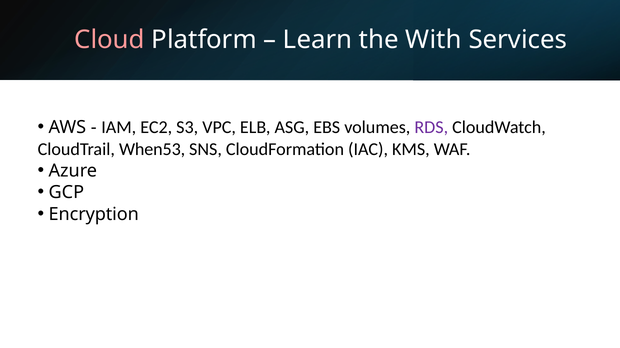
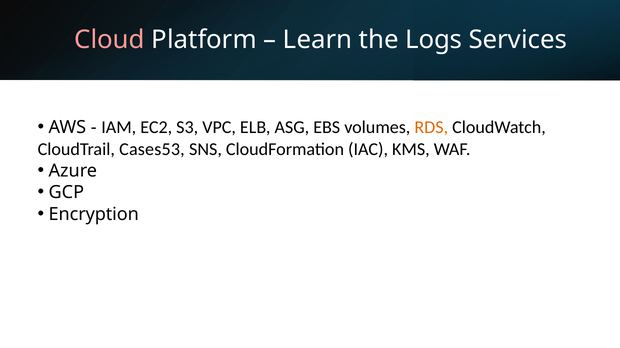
With: With -> Logs
RDS colour: purple -> orange
When53: When53 -> Cases53
